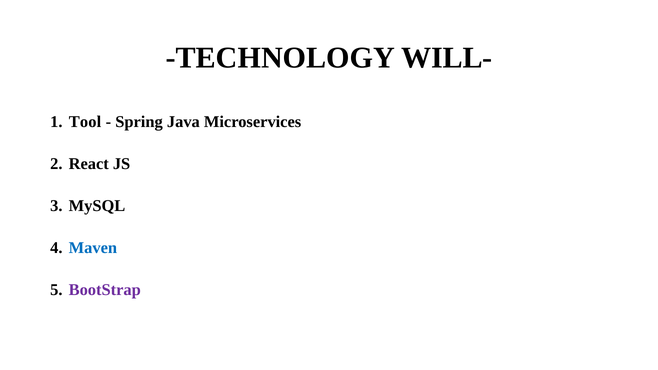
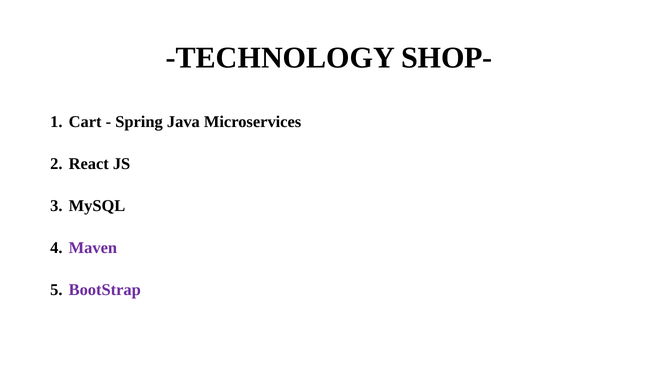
WILL-: WILL- -> SHOP-
Tool: Tool -> Cart
Maven colour: blue -> purple
